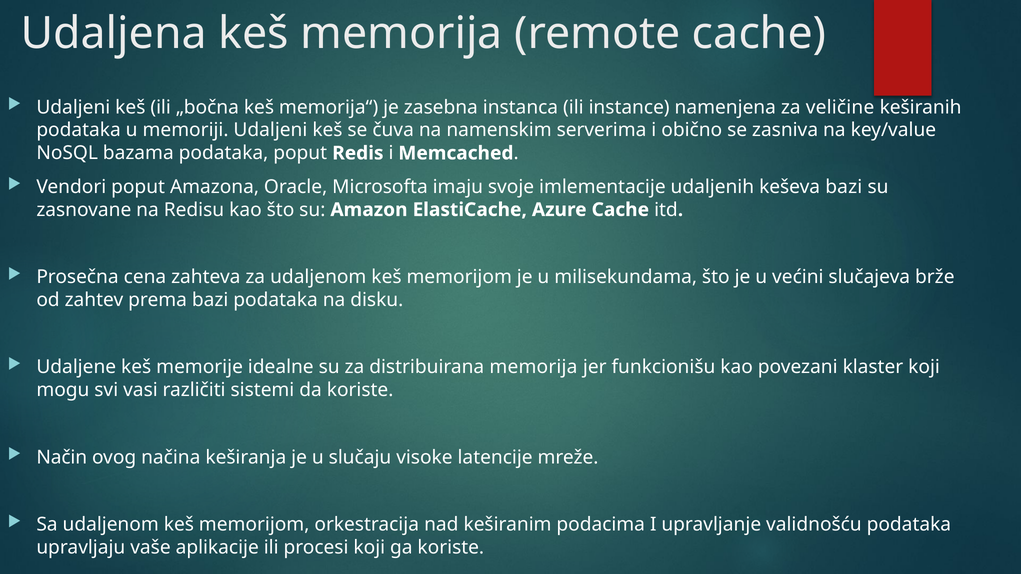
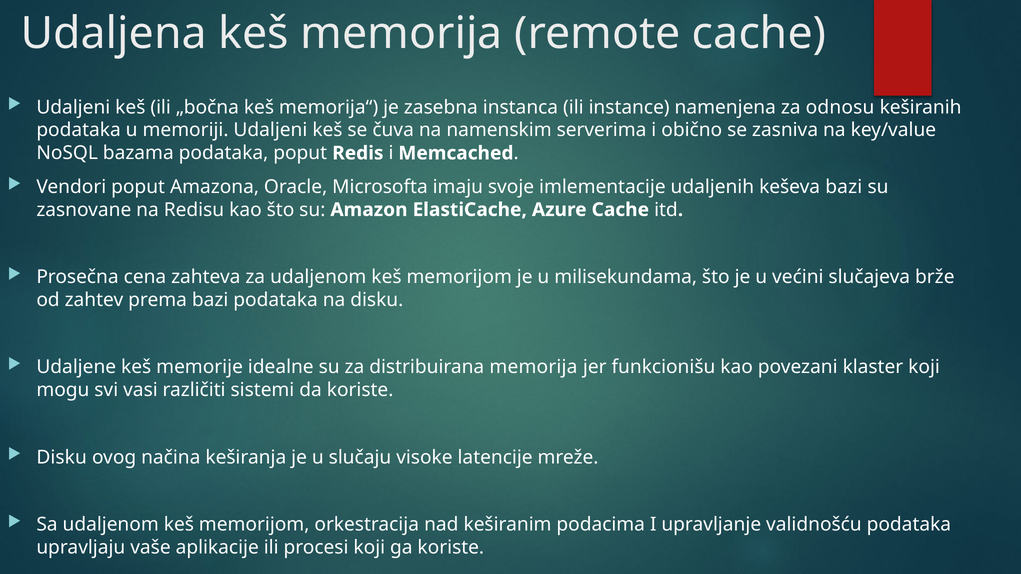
veličine: veličine -> odnosu
Način at (62, 457): Način -> Disku
